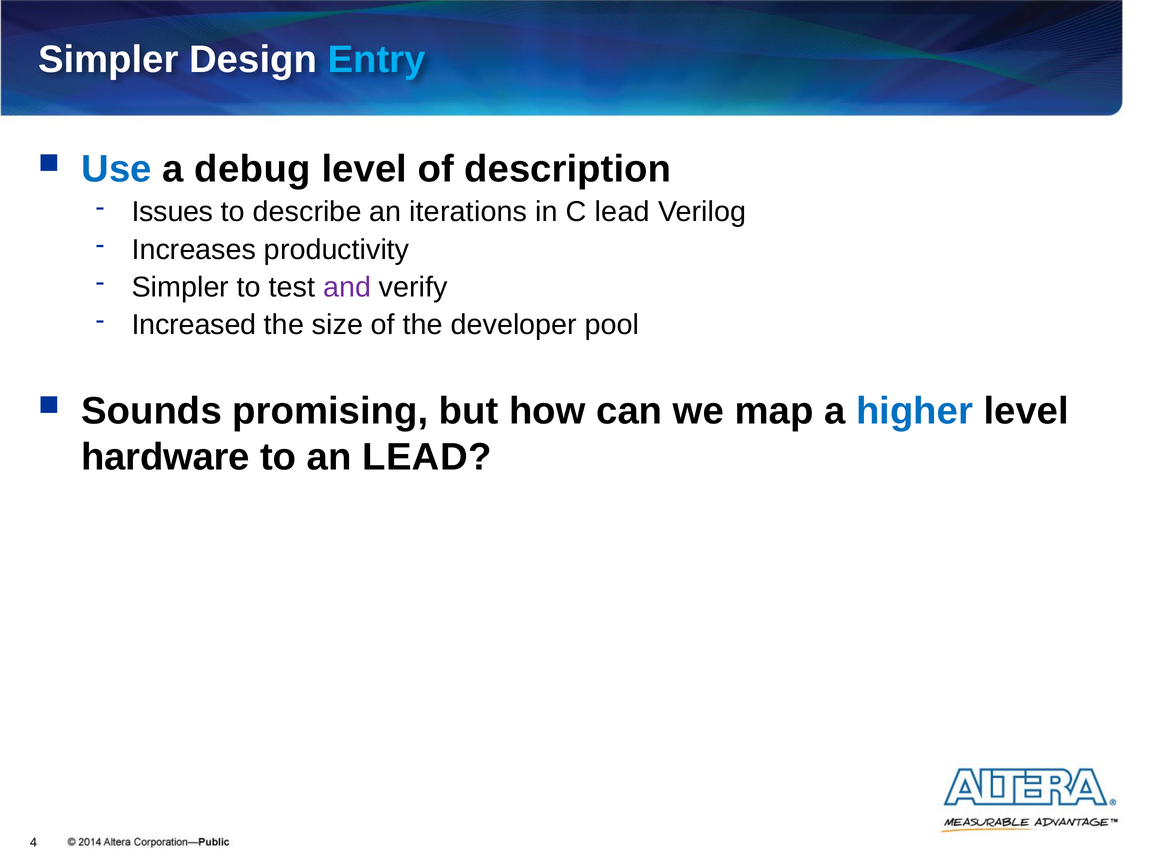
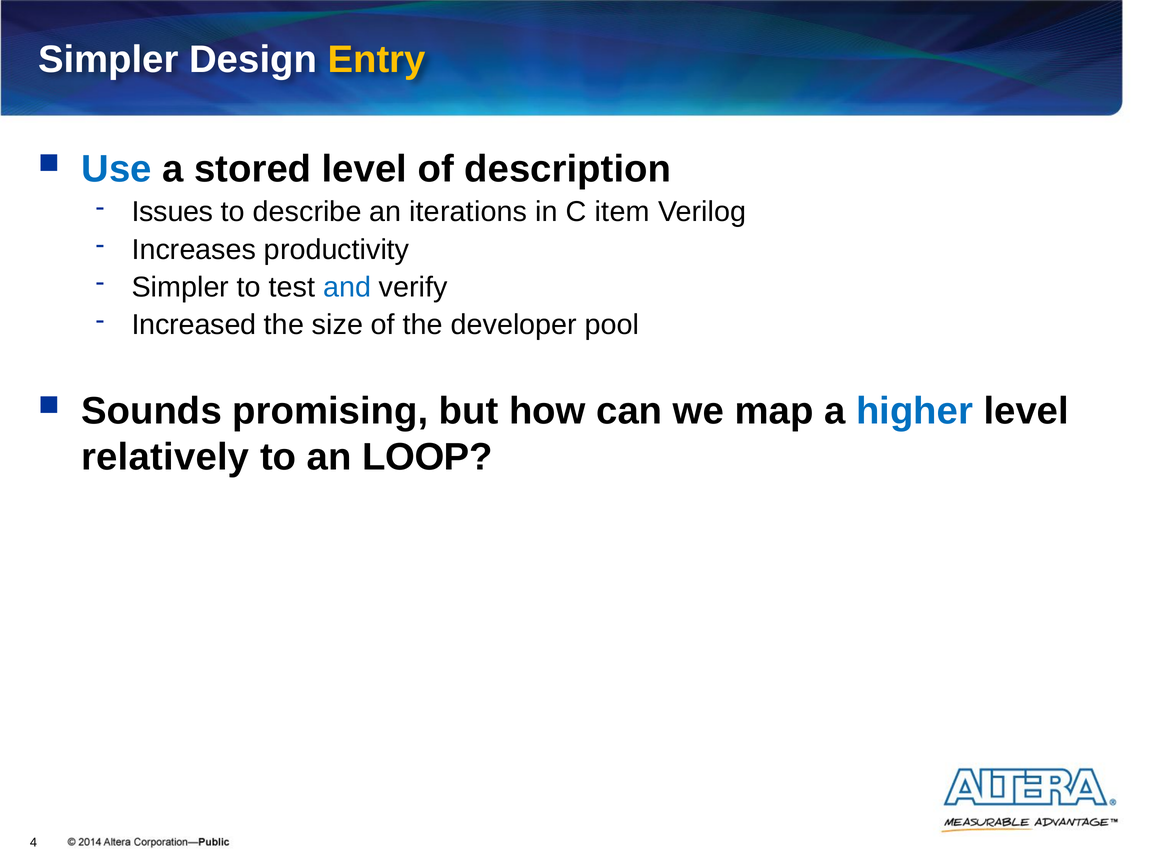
Entry colour: light blue -> yellow
debug: debug -> stored
C lead: lead -> item
and colour: purple -> blue
hardware: hardware -> relatively
an LEAD: LEAD -> LOOP
